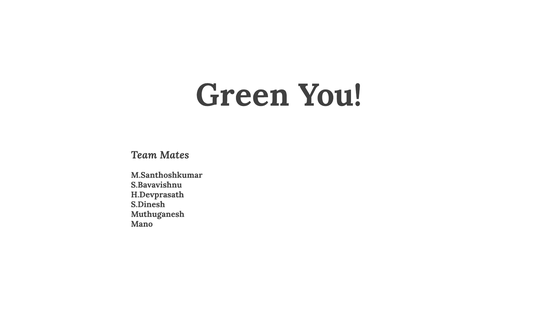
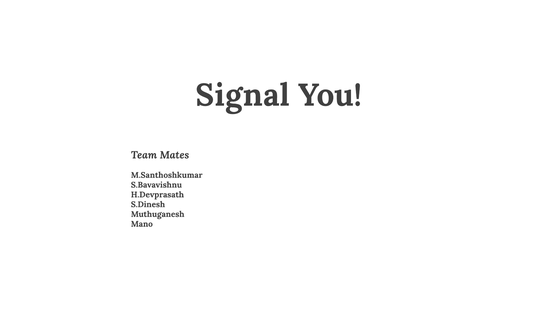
Green: Green -> Signal
